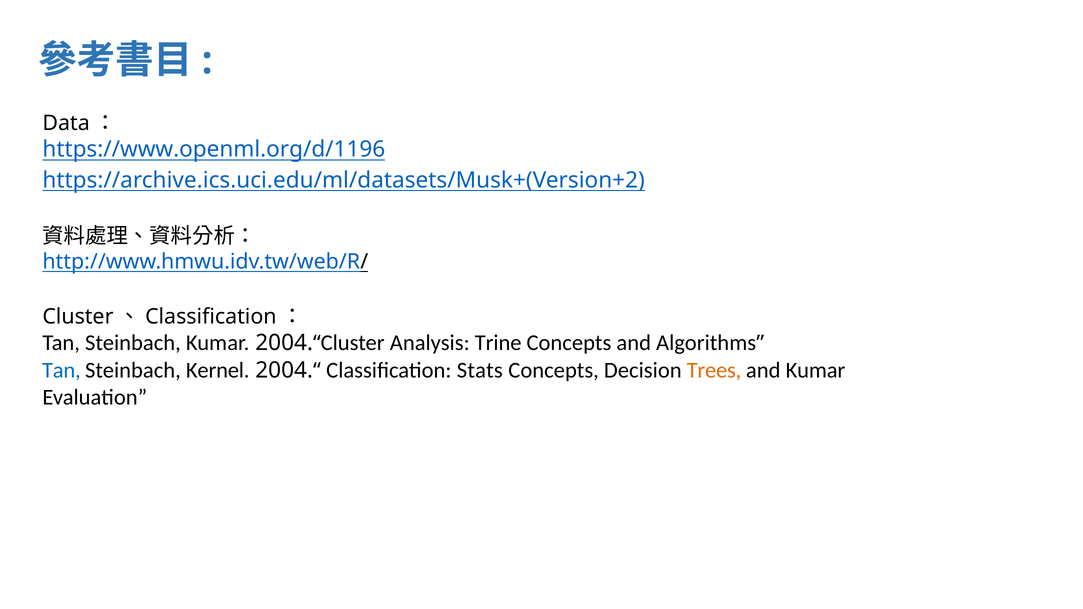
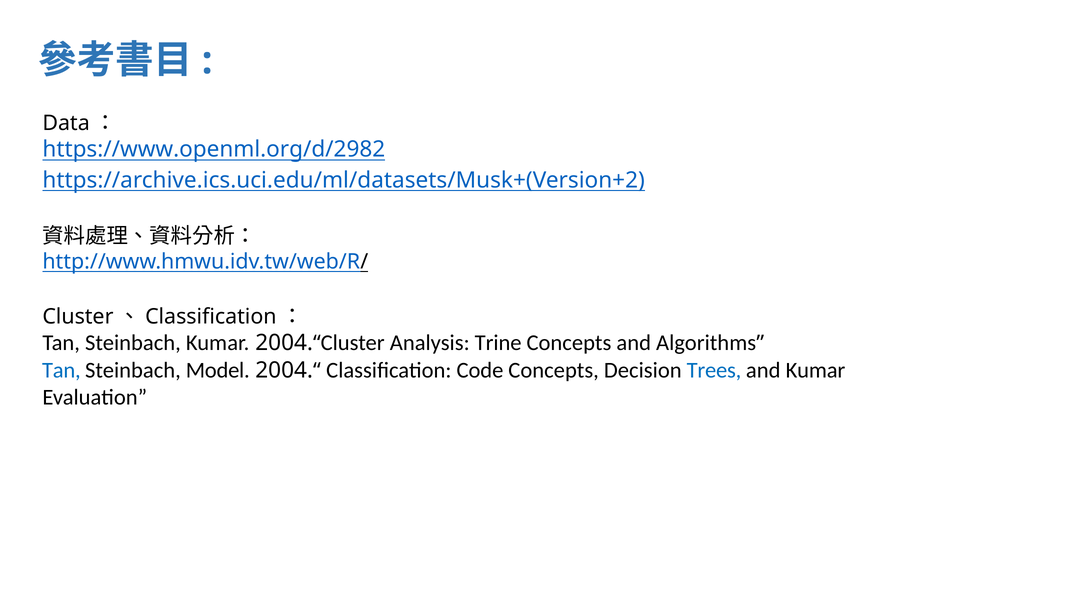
https://www.openml.org/d/1196: https://www.openml.org/d/1196 -> https://www.openml.org/d/2982
Kernel: Kernel -> Model
Stats: Stats -> Code
Trees colour: orange -> blue
